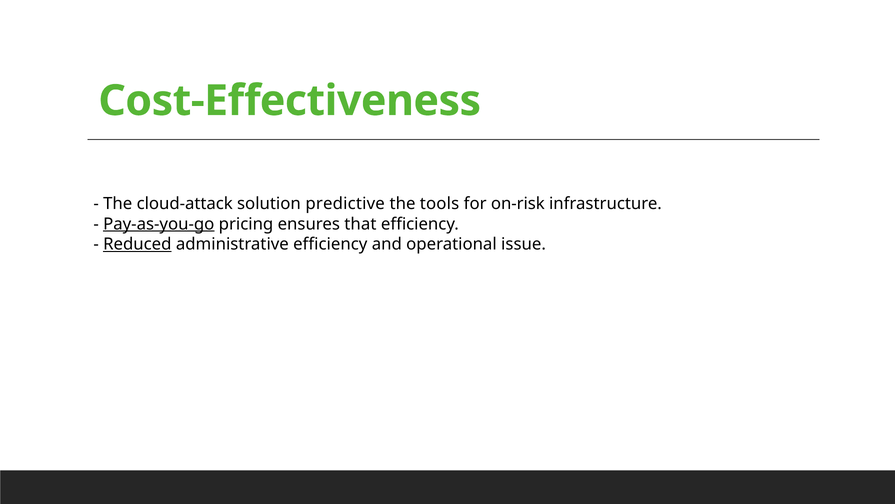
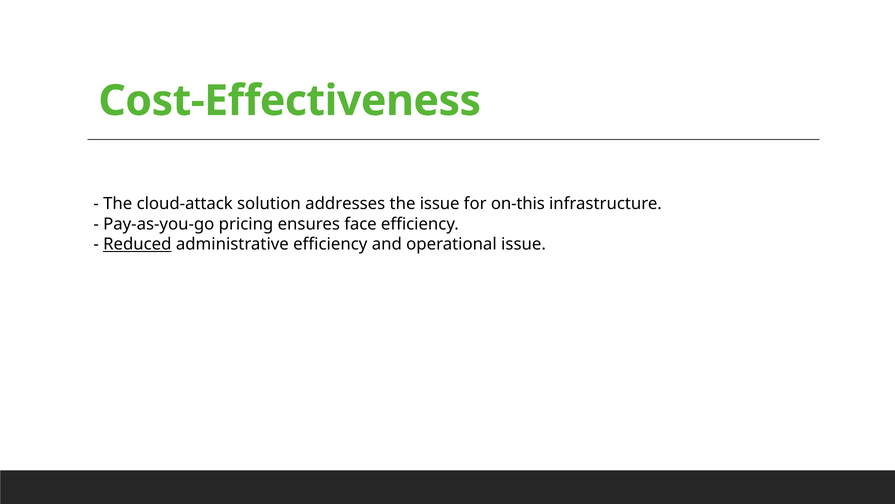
predictive: predictive -> addresses
the tools: tools -> issue
on-risk: on-risk -> on-this
Pay-as-you-go underline: present -> none
that: that -> face
